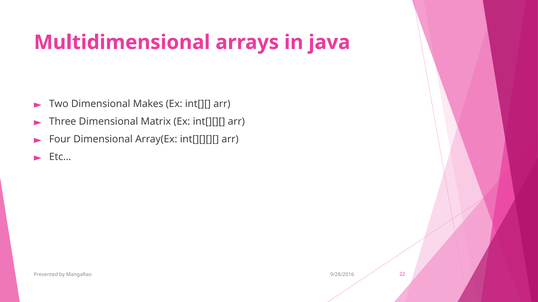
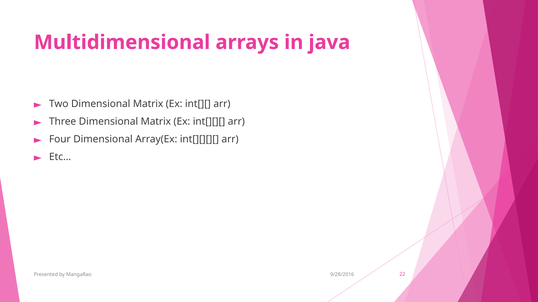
Two Dimensional Makes: Makes -> Matrix
